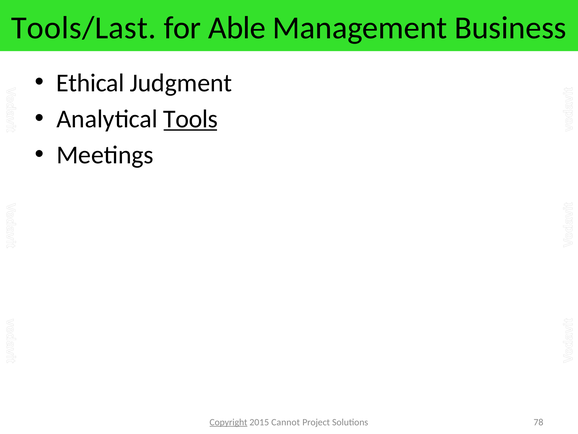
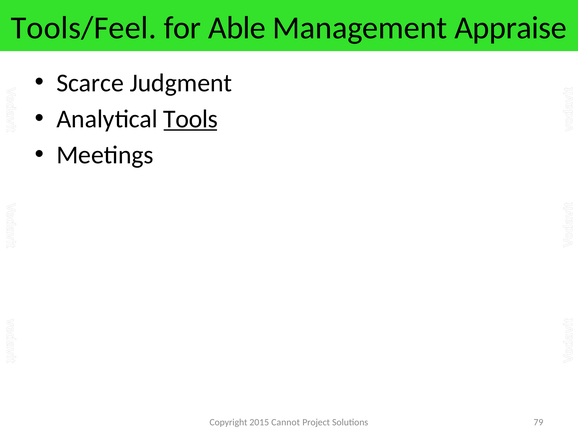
Tools/Last: Tools/Last -> Tools/Feel
Business: Business -> Appraise
Ethical: Ethical -> Scarce
Copyright underline: present -> none
78: 78 -> 79
